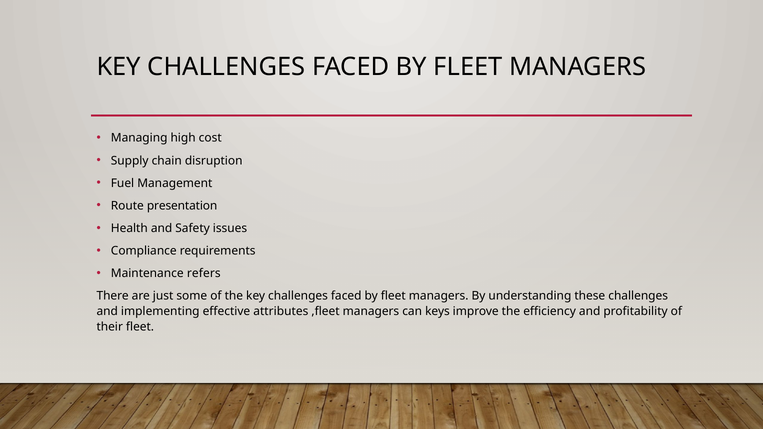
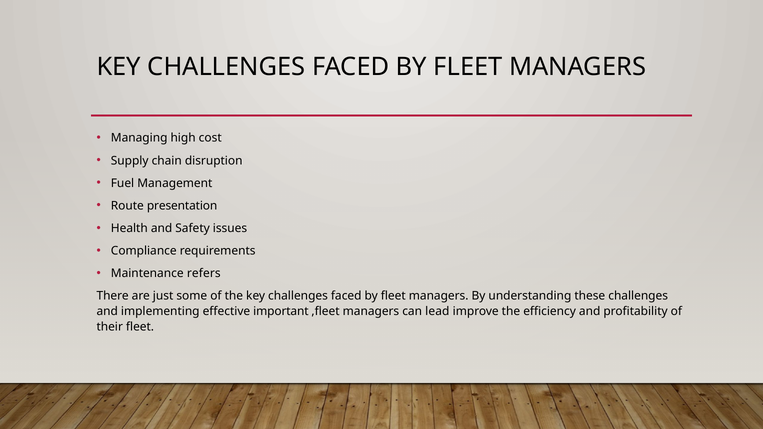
attributes: attributes -> important
keys: keys -> lead
